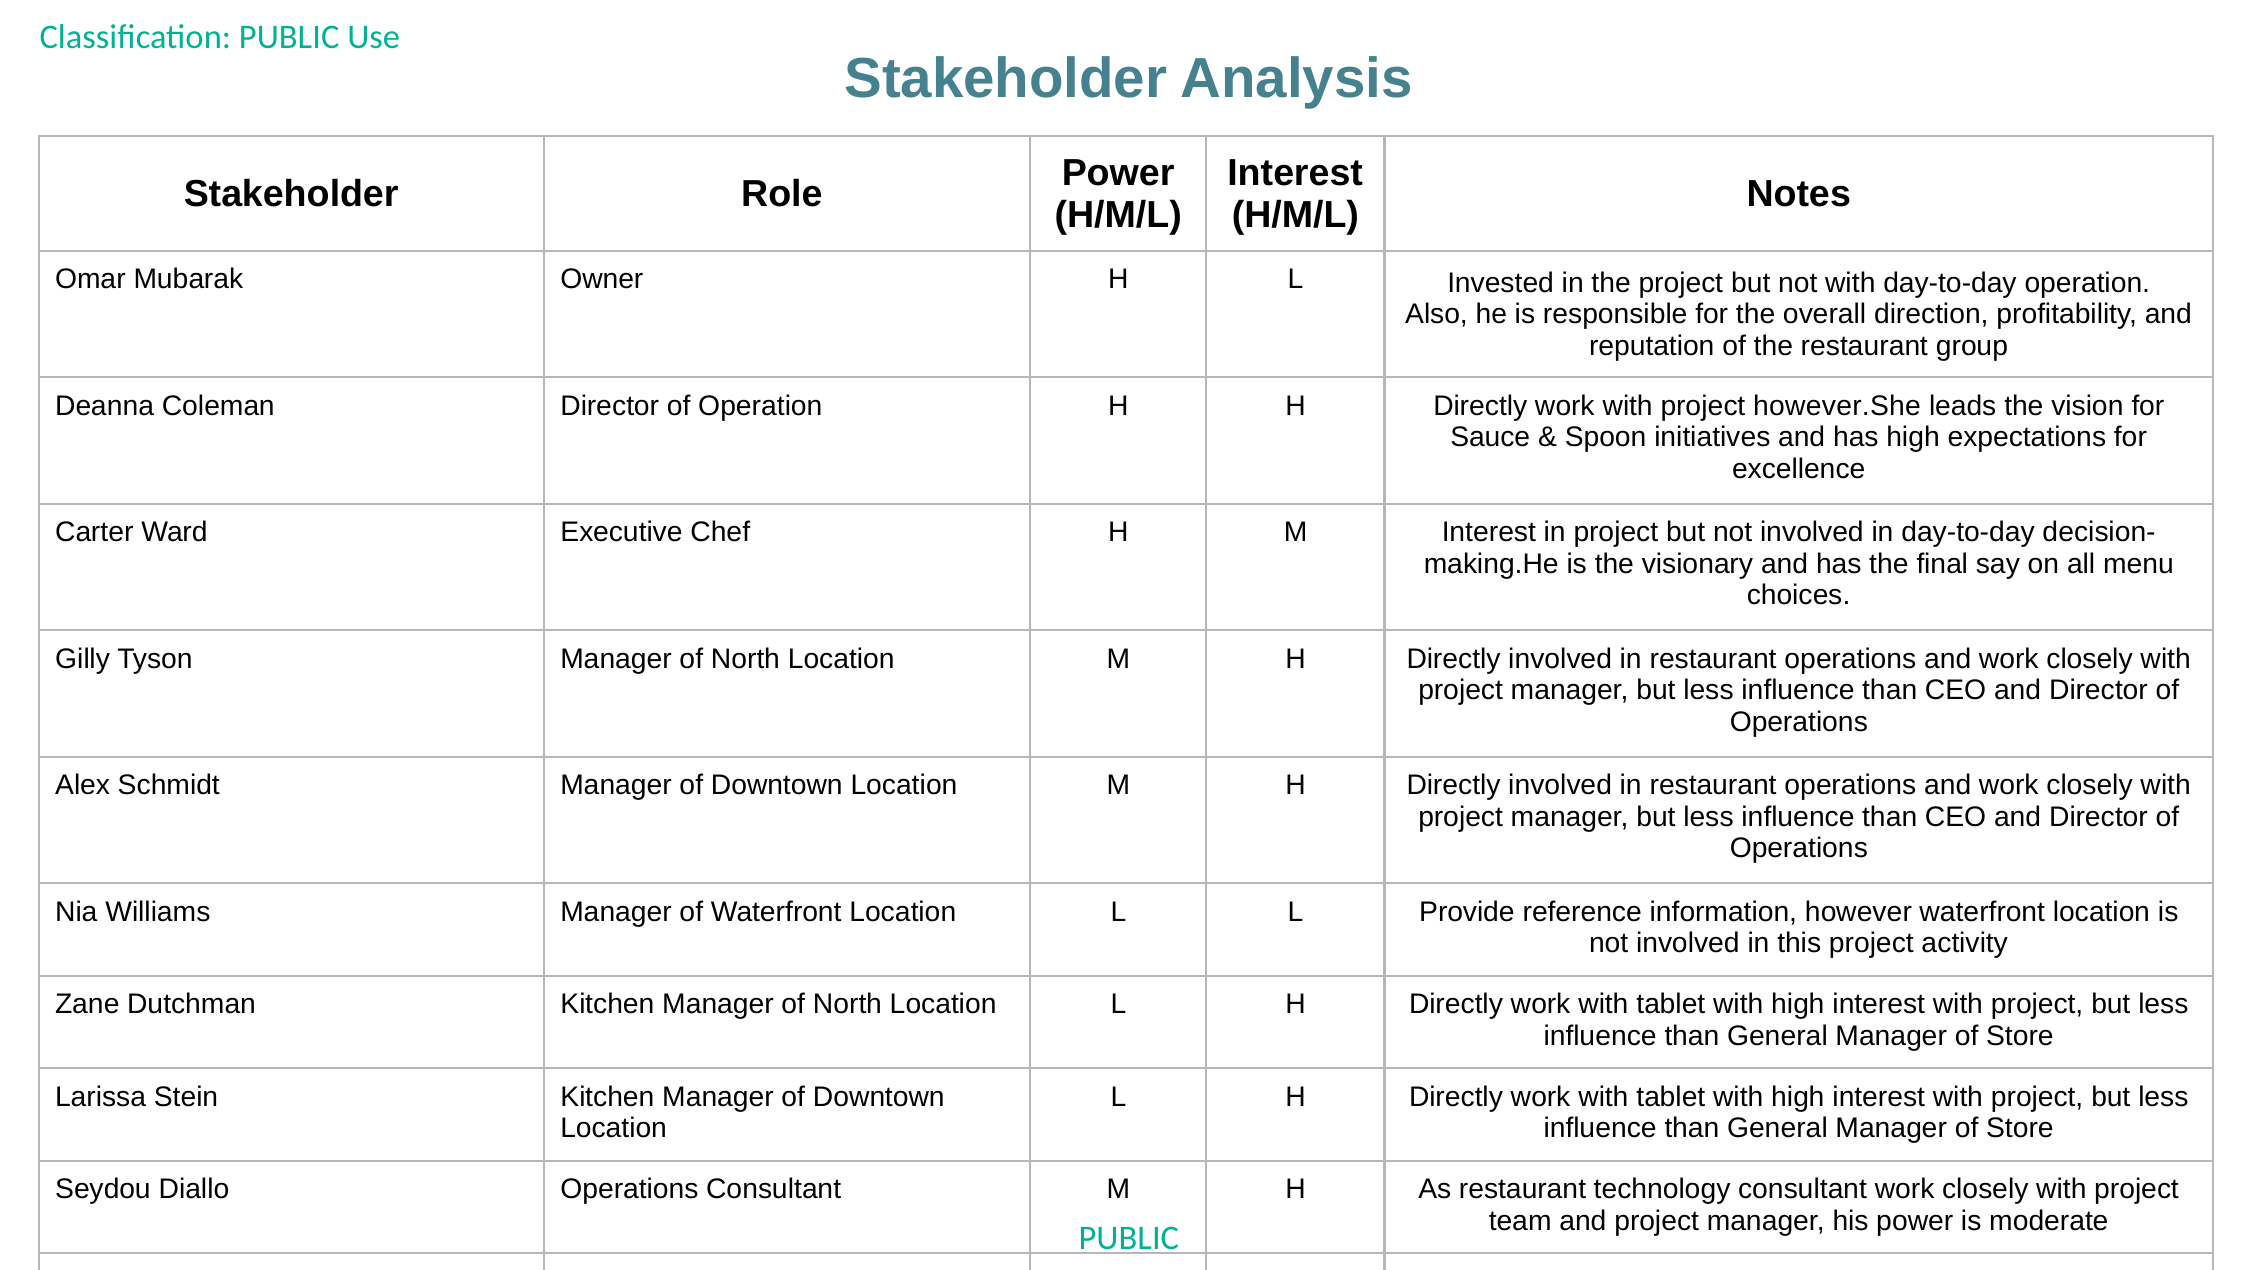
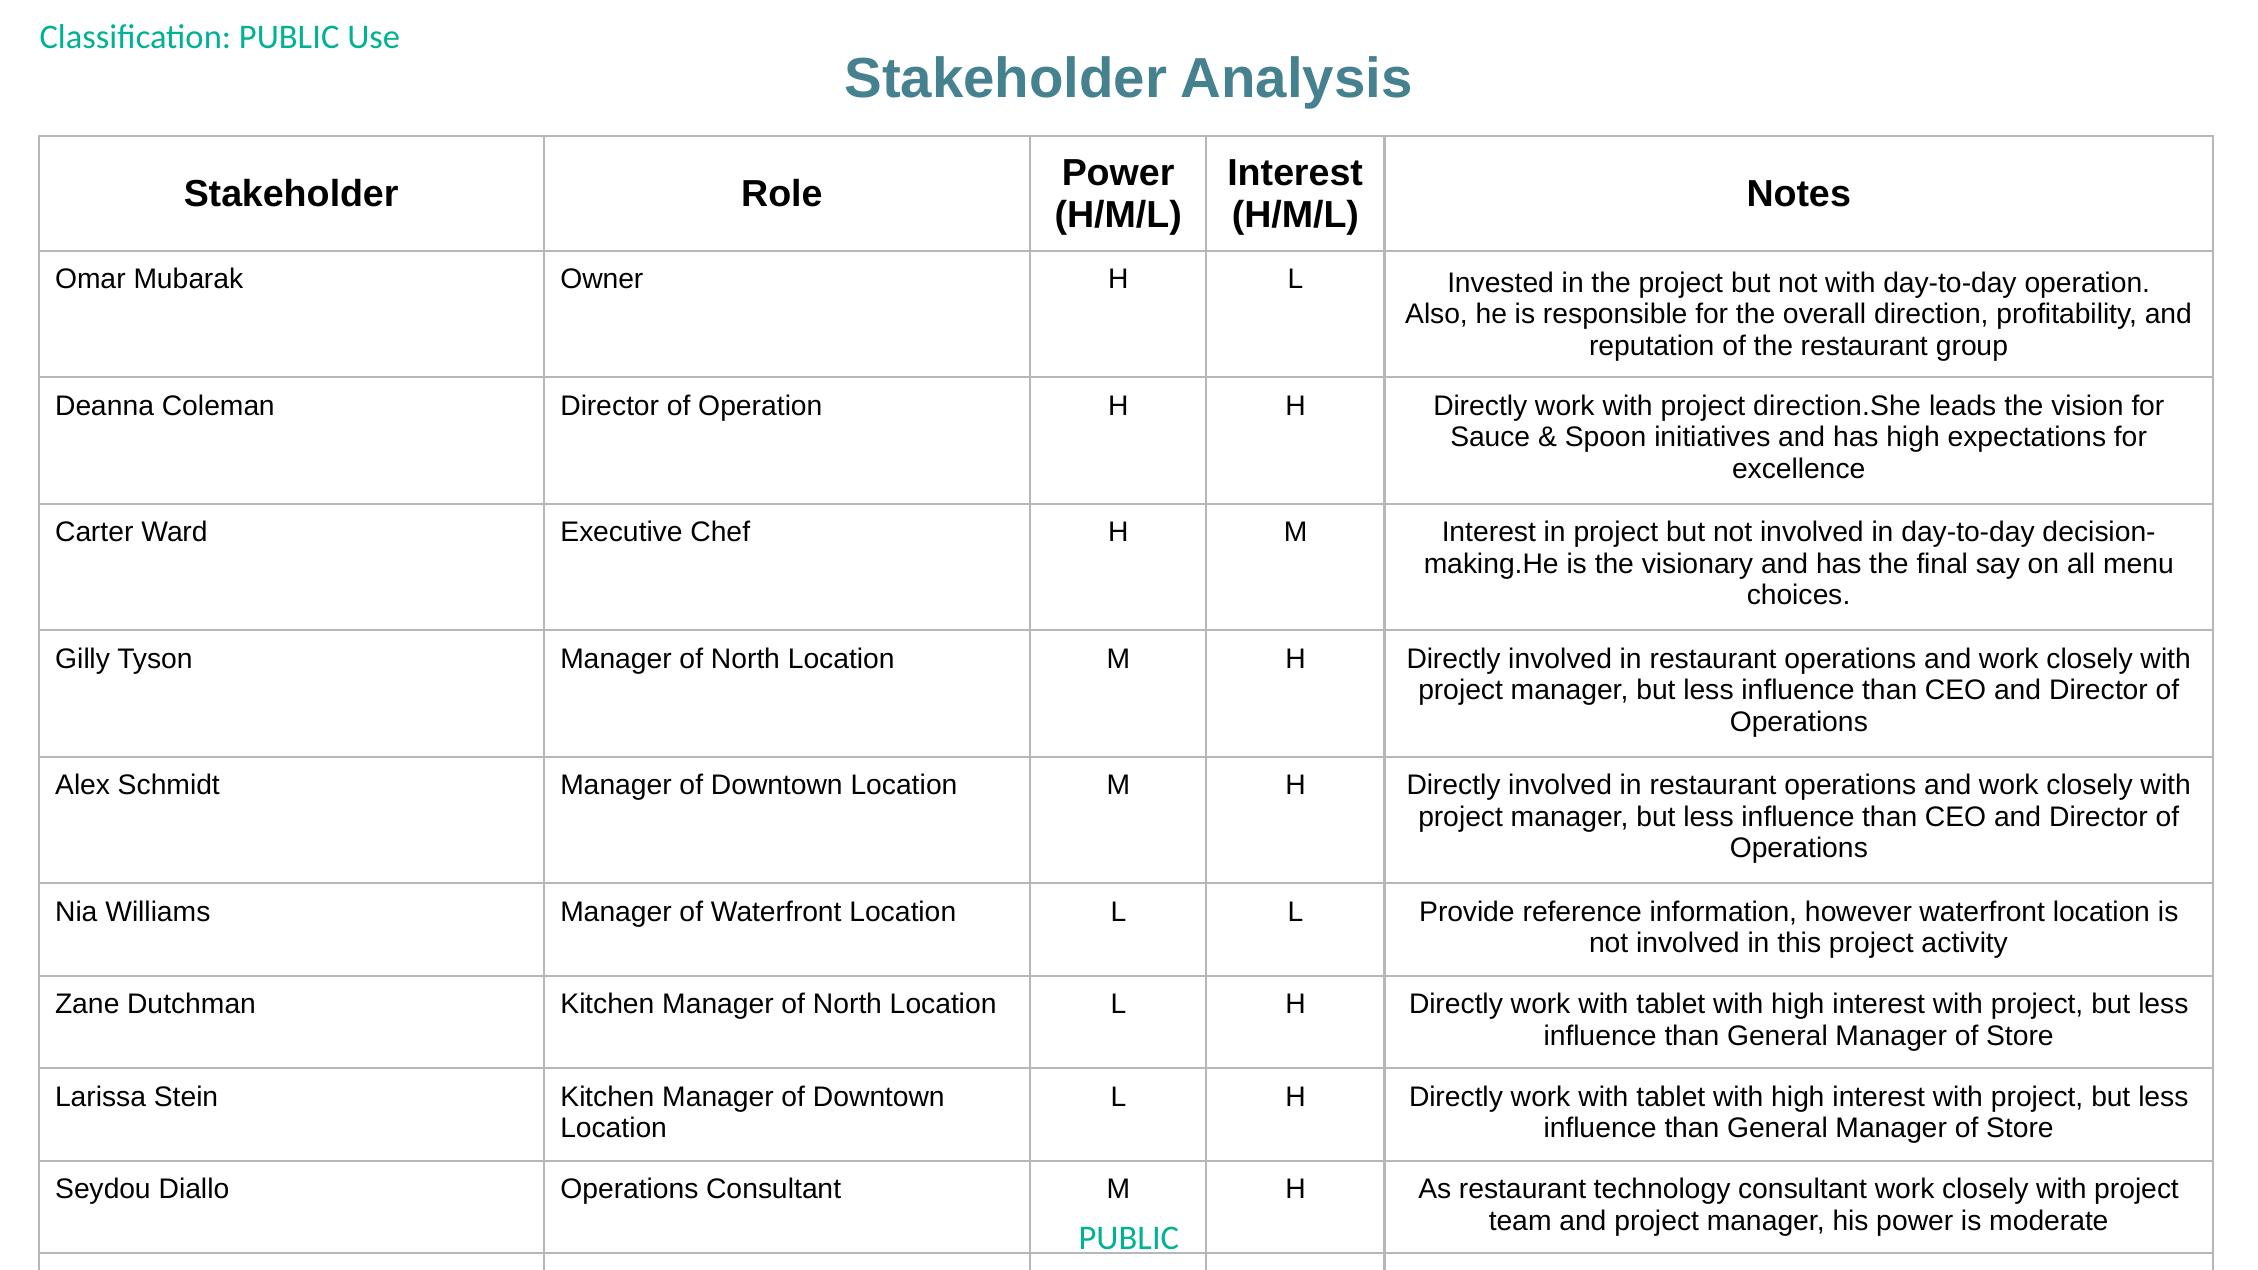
however.She: however.She -> direction.She
